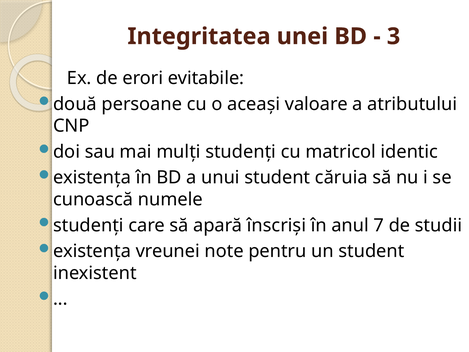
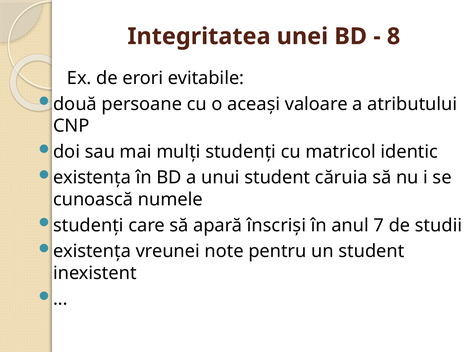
3: 3 -> 8
